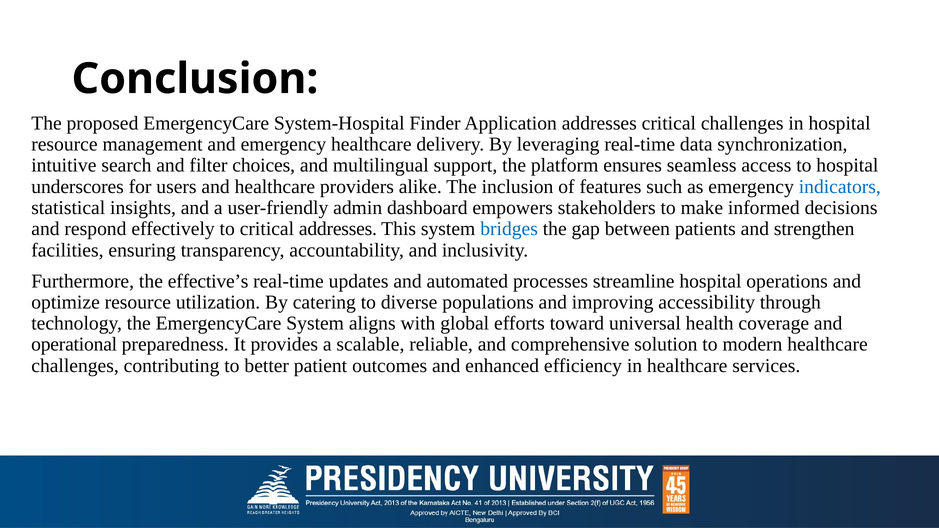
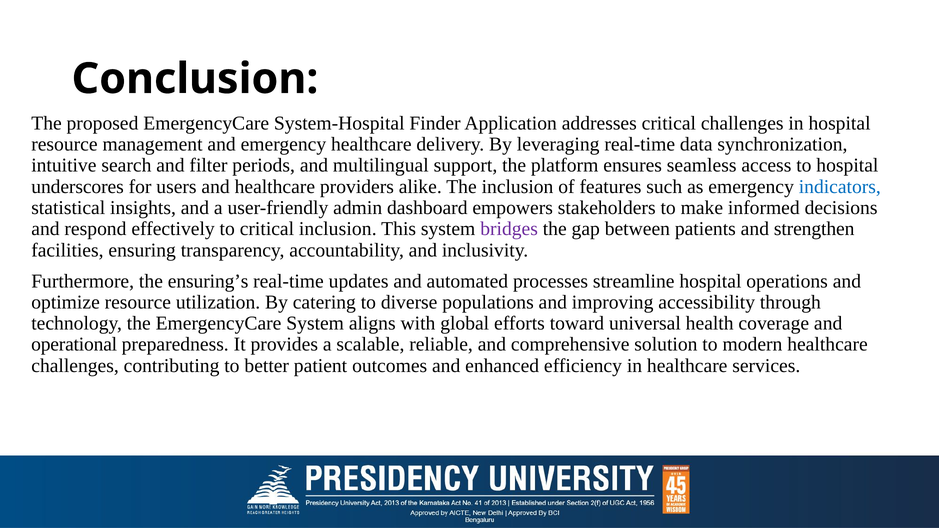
choices: choices -> periods
critical addresses: addresses -> inclusion
bridges colour: blue -> purple
effective’s: effective’s -> ensuring’s
